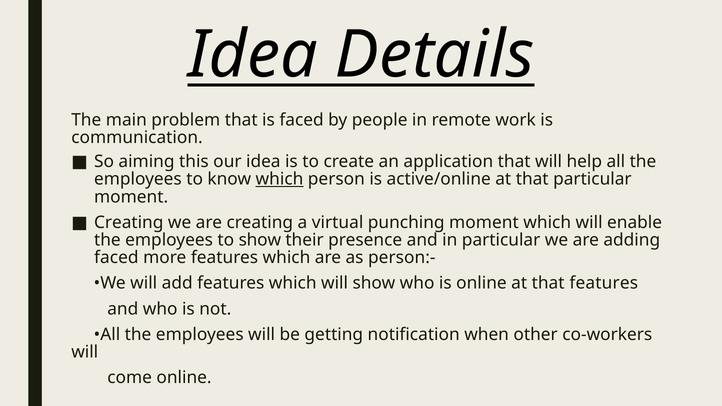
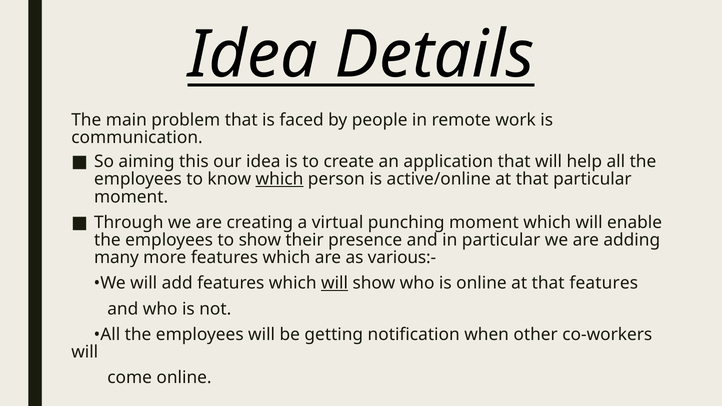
Creating at (129, 223): Creating -> Through
faced at (116, 258): faced -> many
person:-: person:- -> various:-
will at (335, 283) underline: none -> present
